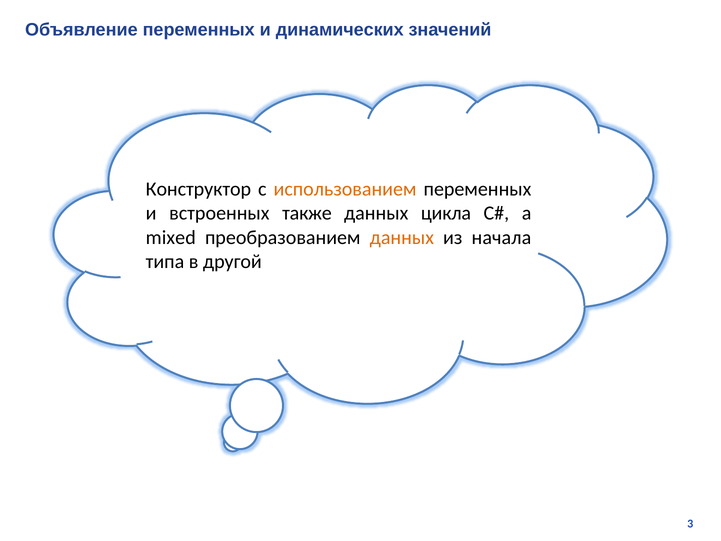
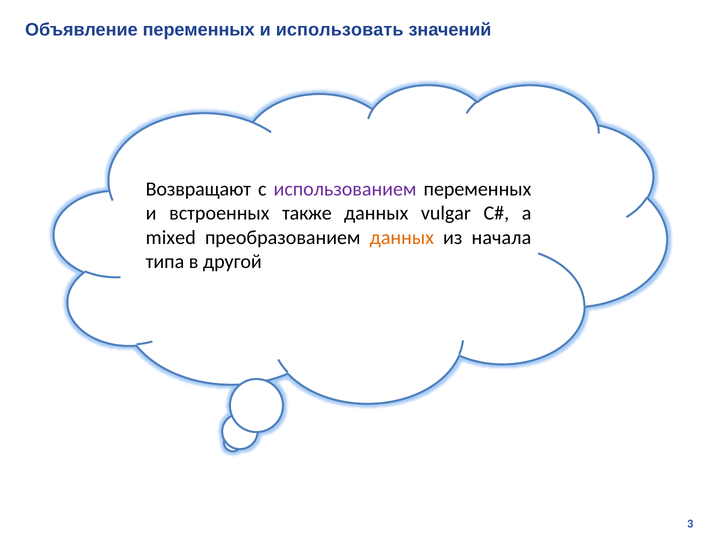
динамических: динамических -> использовать
Конструктор: Конструктор -> Возвращают
использованием colour: orange -> purple
цикла: цикла -> vulgar
